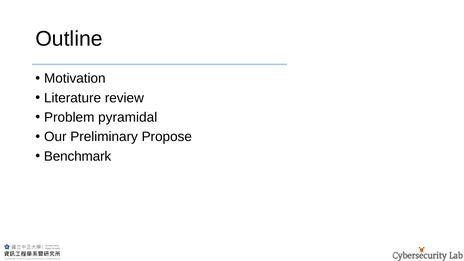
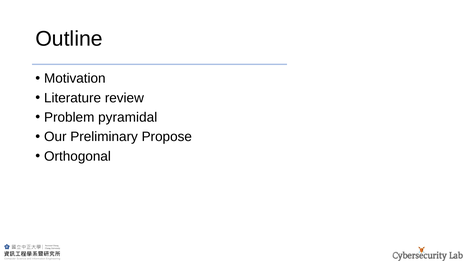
Benchmark: Benchmark -> Orthogonal
